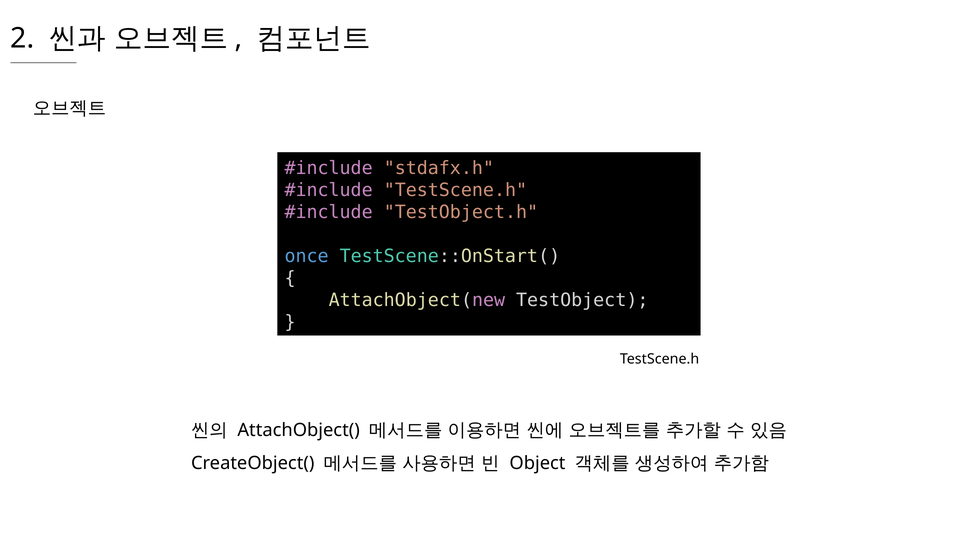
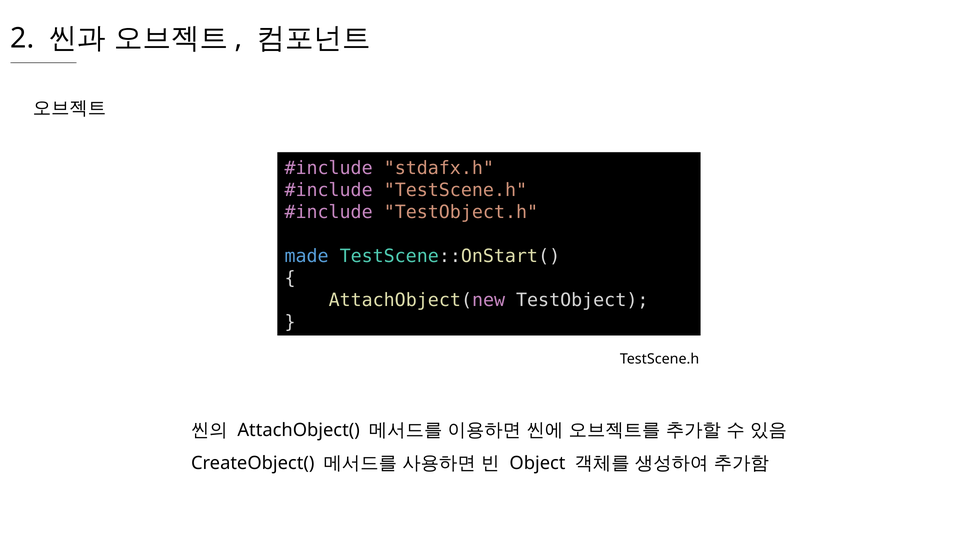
once: once -> made
